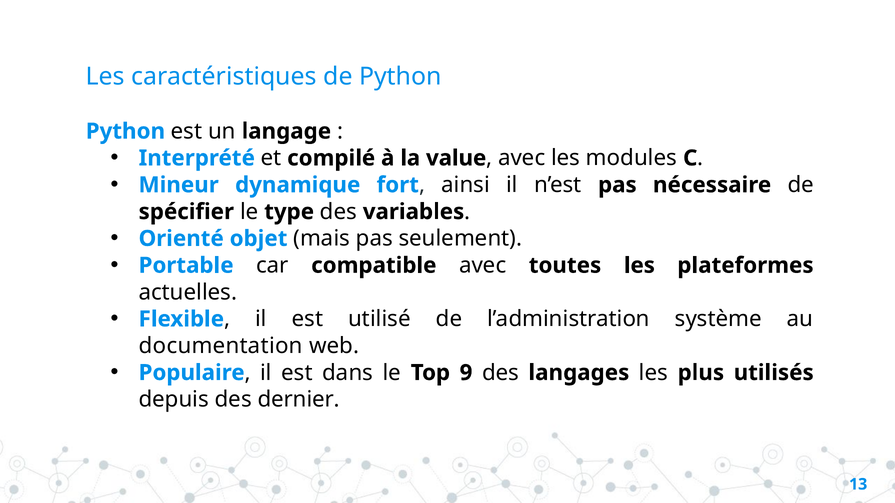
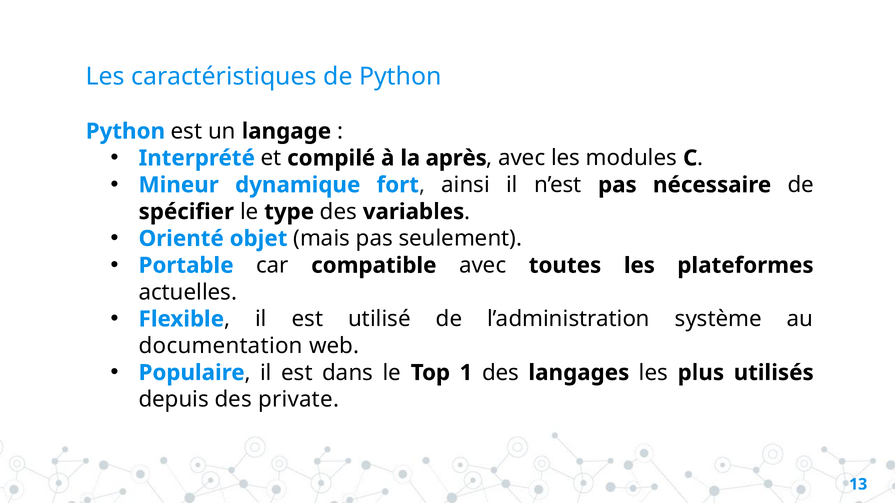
value: value -> après
9: 9 -> 1
dernier: dernier -> private
